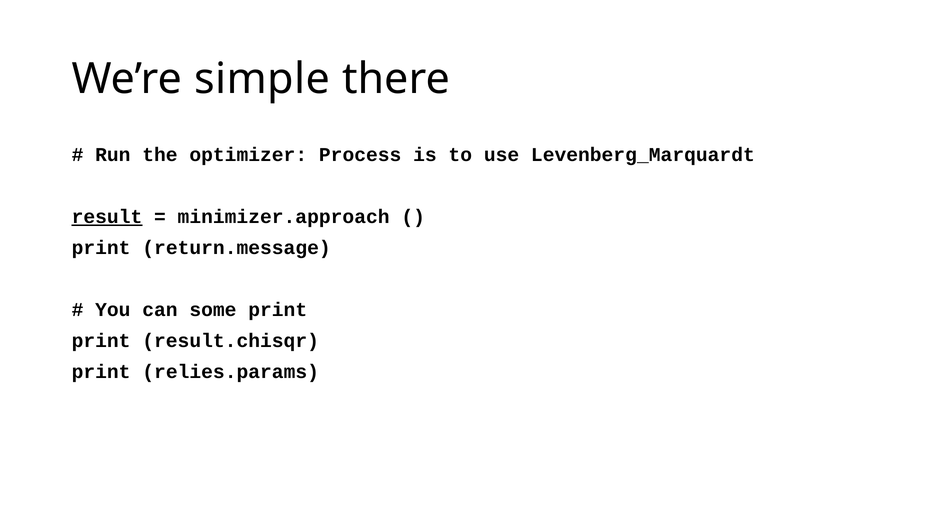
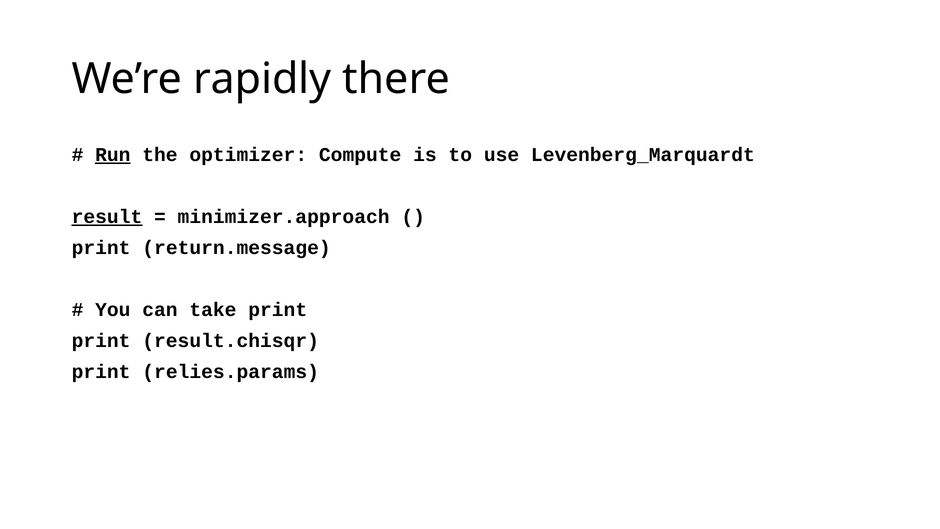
simple: simple -> rapidly
Run underline: none -> present
Process: Process -> Compute
some: some -> take
